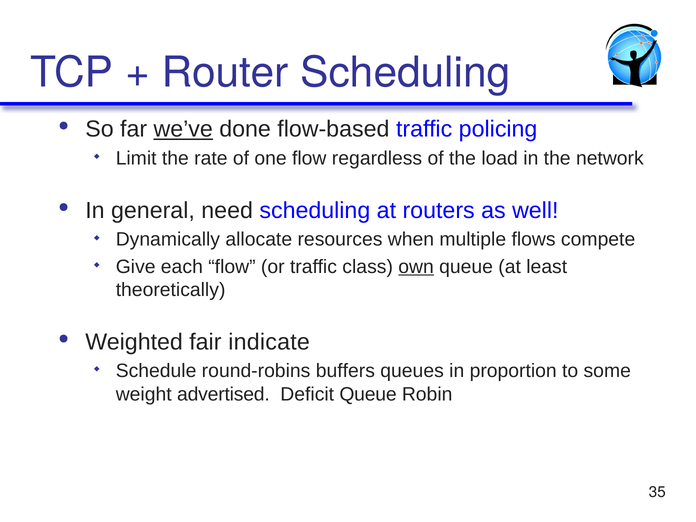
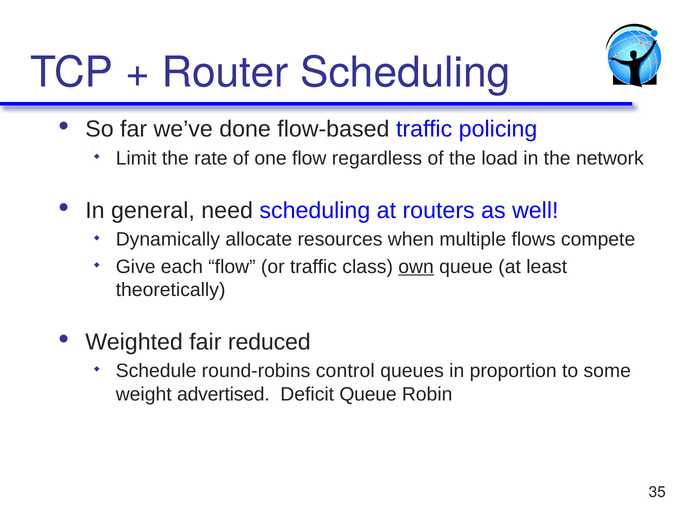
we’ve underline: present -> none
indicate: indicate -> reduced
buffers: buffers -> control
